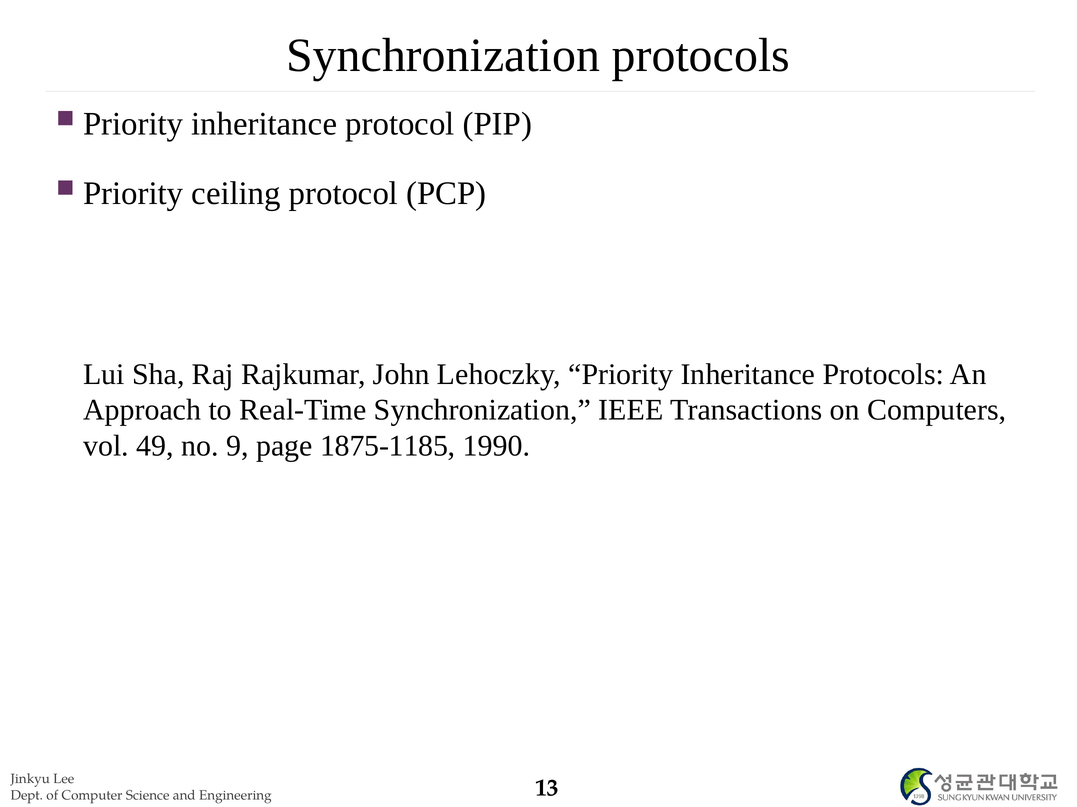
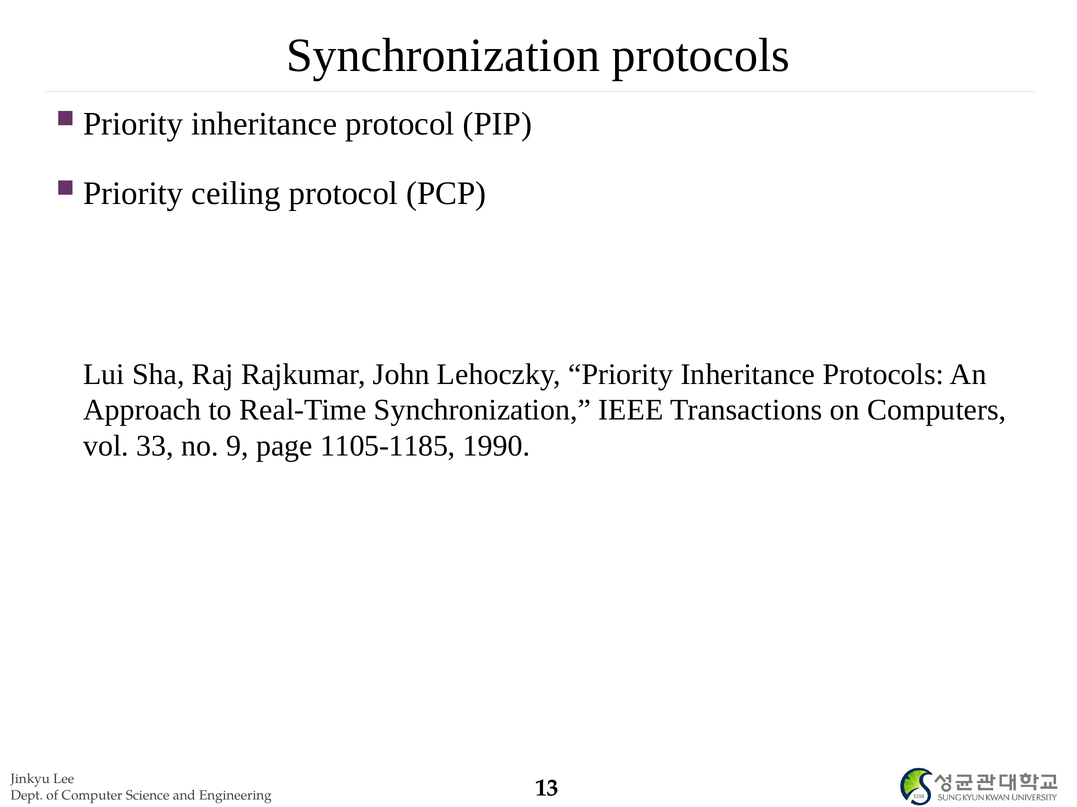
49: 49 -> 33
1875-1185: 1875-1185 -> 1105-1185
